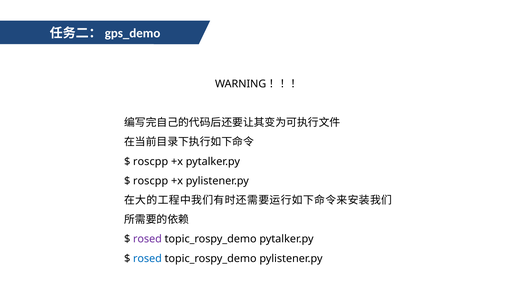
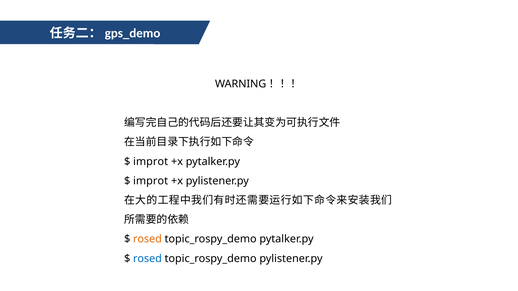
roscpp at (151, 162): roscpp -> improt
roscpp at (151, 181): roscpp -> improt
rosed at (147, 239) colour: purple -> orange
